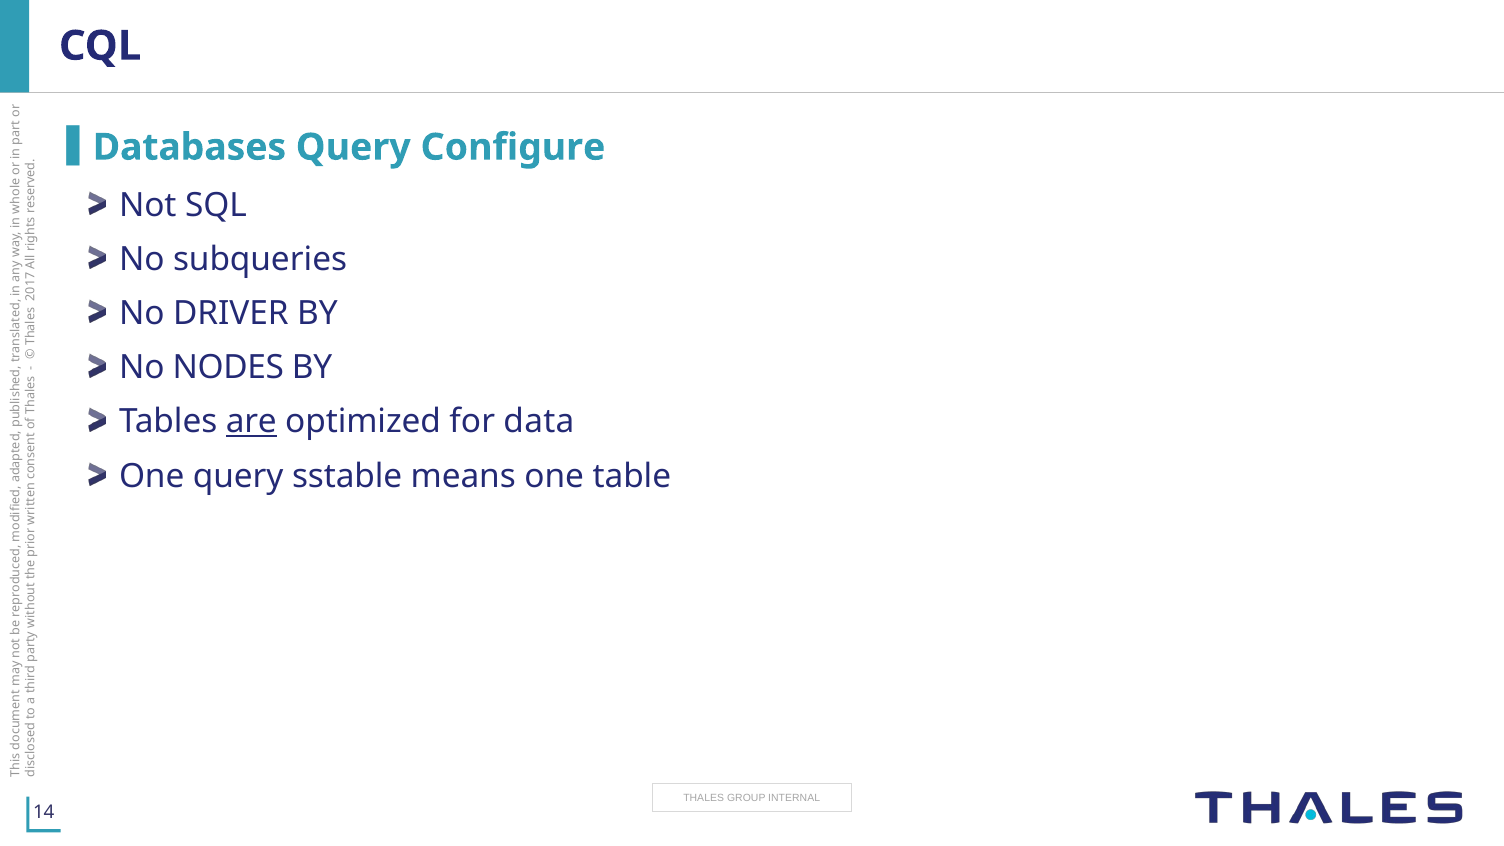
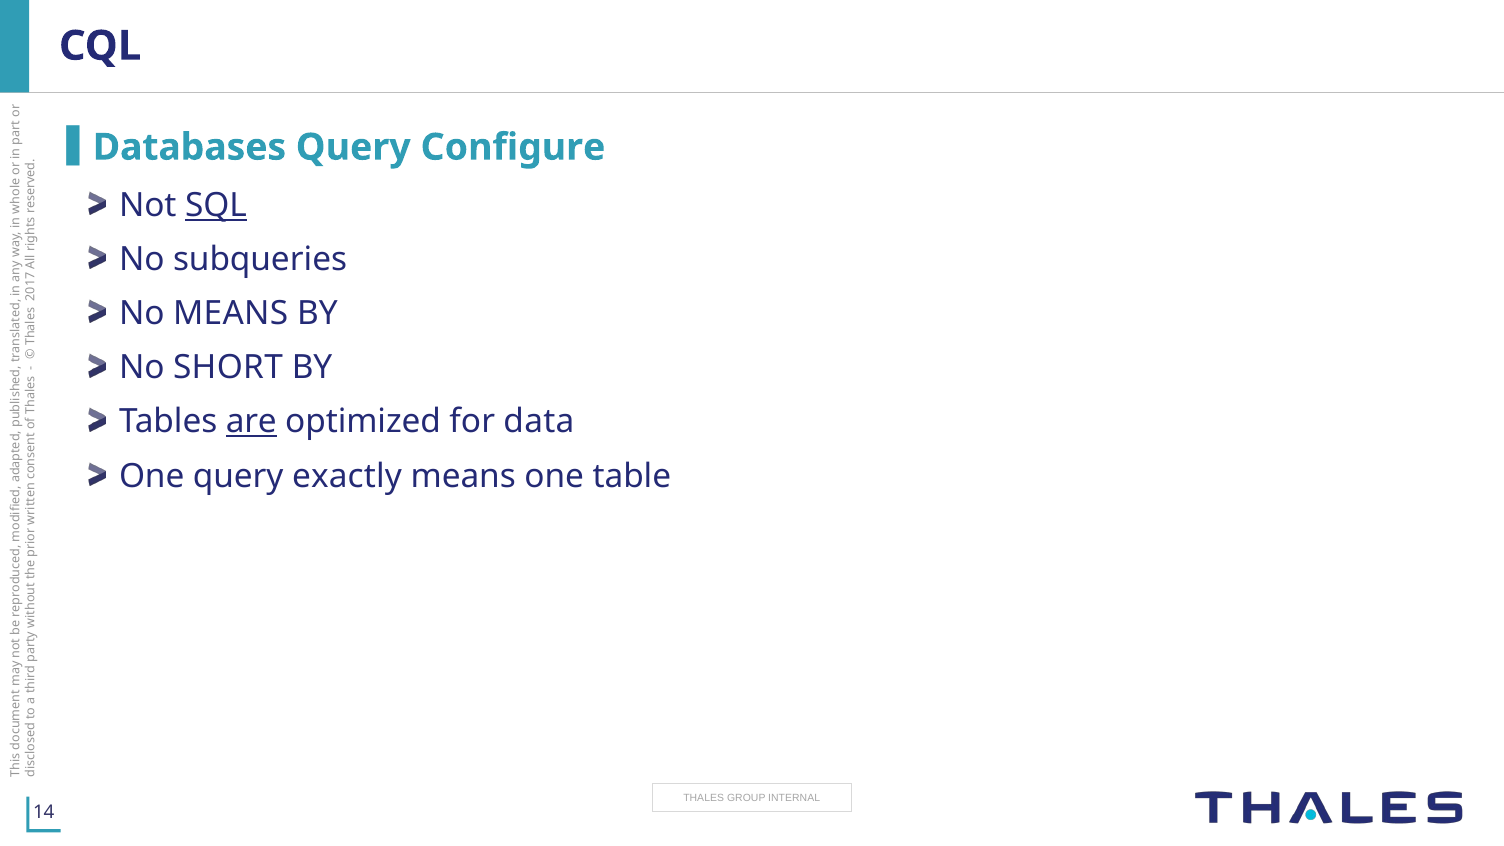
SQL underline: none -> present
No DRIVER: DRIVER -> MEANS
NODES: NODES -> SHORT
sstable: sstable -> exactly
